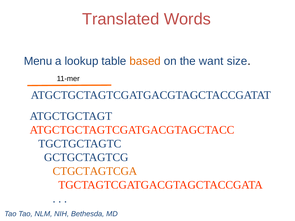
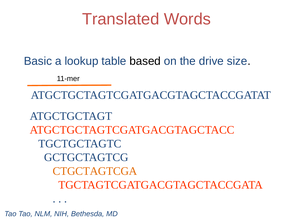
Menu: Menu -> Basic
based colour: orange -> black
want: want -> drive
